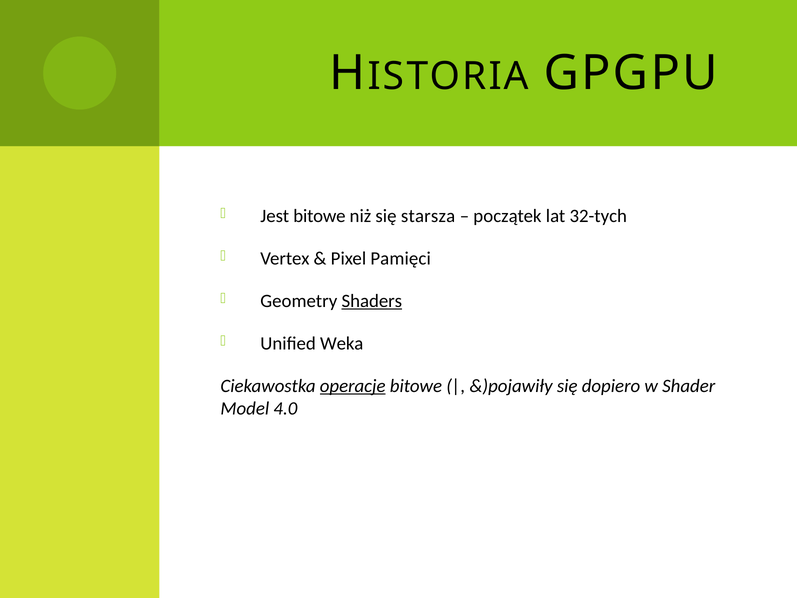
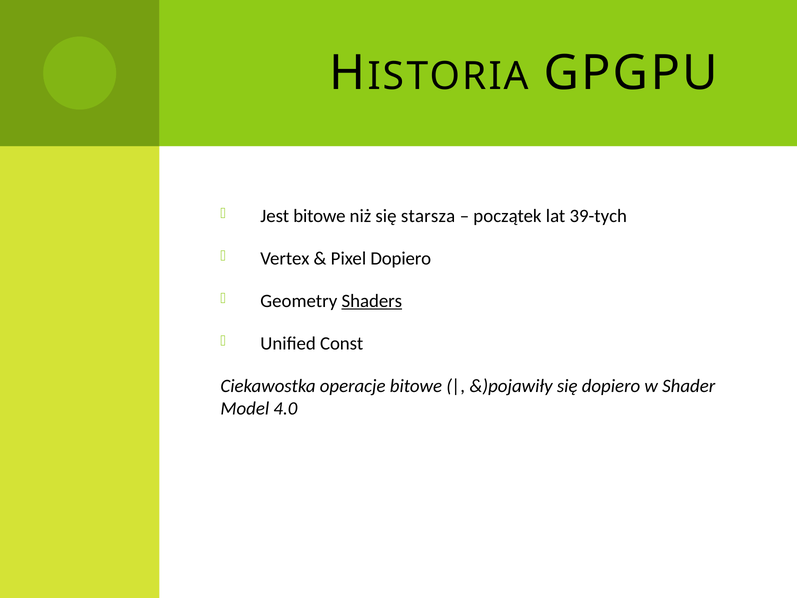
32-tych: 32-tych -> 39-tych
Pixel Pamięci: Pamięci -> Dopiero
Weka: Weka -> Const
operacje underline: present -> none
